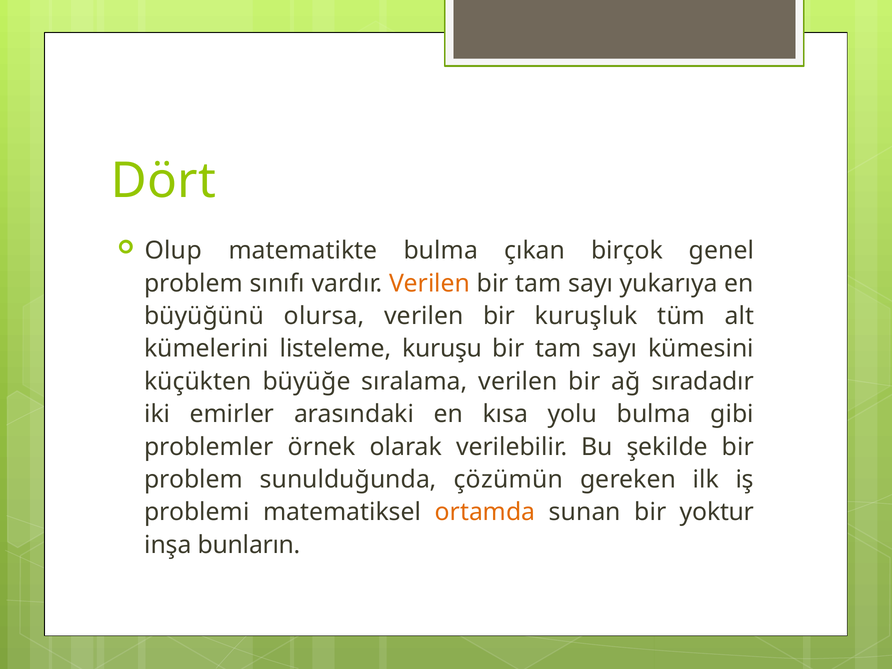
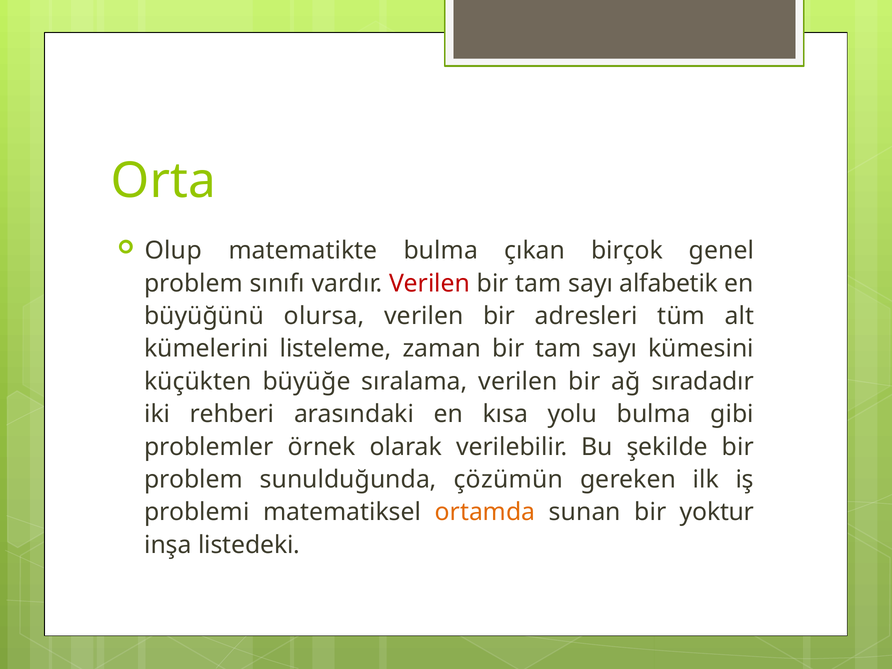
Dört: Dört -> Orta
Verilen at (430, 283) colour: orange -> red
yukarıya: yukarıya -> alfabetik
kuruşluk: kuruşluk -> adresleri
kuruşu: kuruşu -> zaman
emirler: emirler -> rehberi
bunların: bunların -> listedeki
